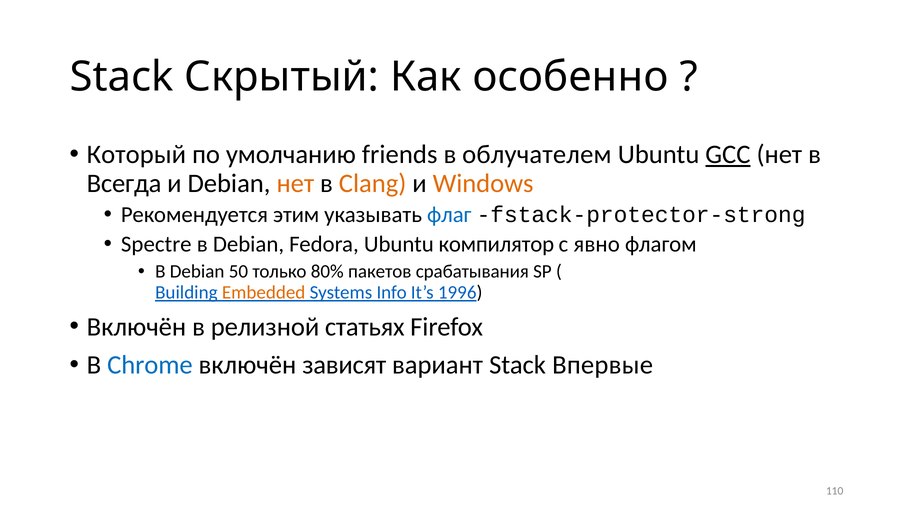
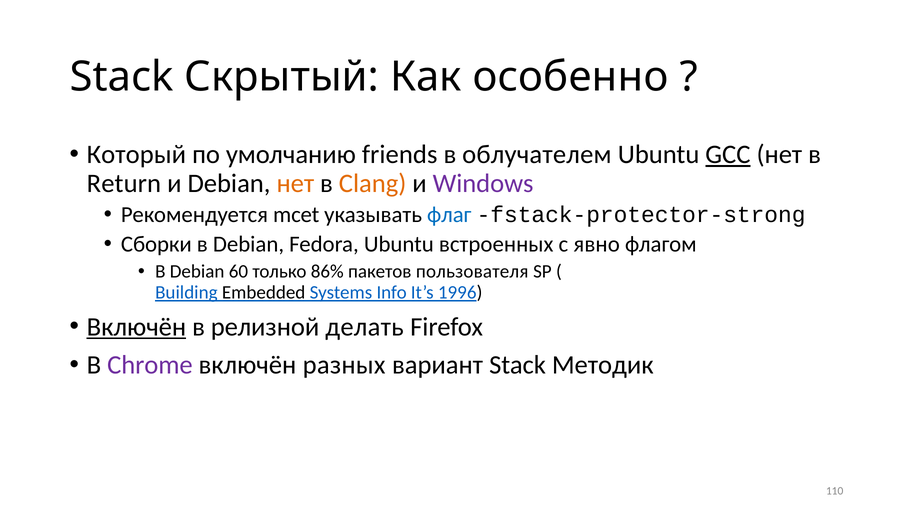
Всегда: Всегда -> Return
Windows colour: orange -> purple
этим: этим -> mcet
Spectre: Spectre -> Сборки
компилятор: компилятор -> встроенных
50: 50 -> 60
80%: 80% -> 86%
срабатывания: срабатывания -> пользователя
Embedded colour: orange -> black
Включён at (136, 326) underline: none -> present
статьях: статьях -> делать
Chrome colour: blue -> purple
зависят: зависят -> разных
Впервые: Впервые -> Методик
